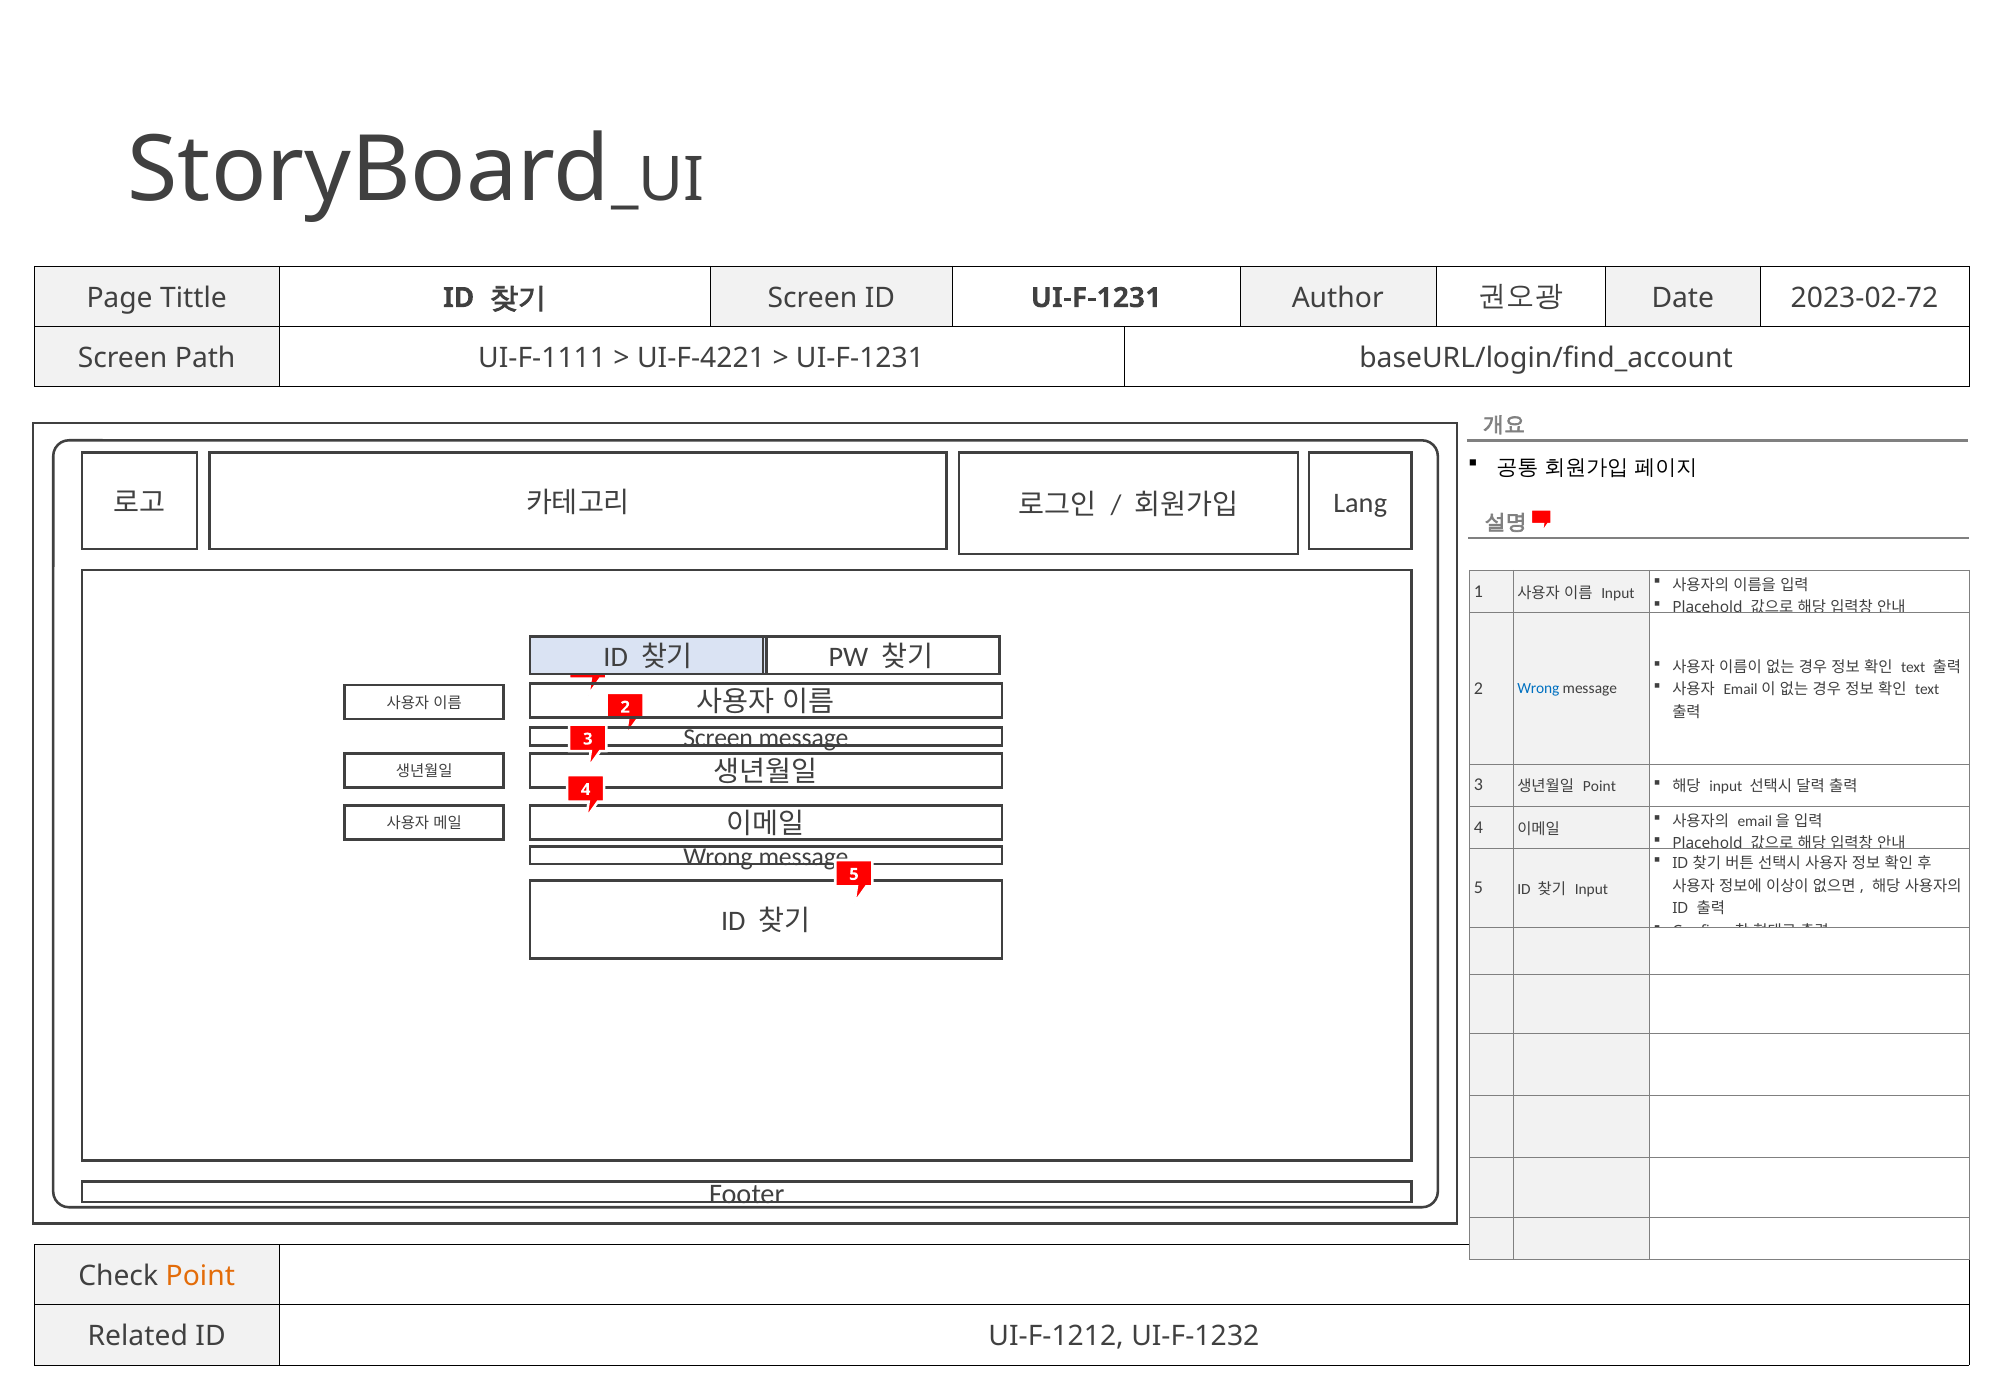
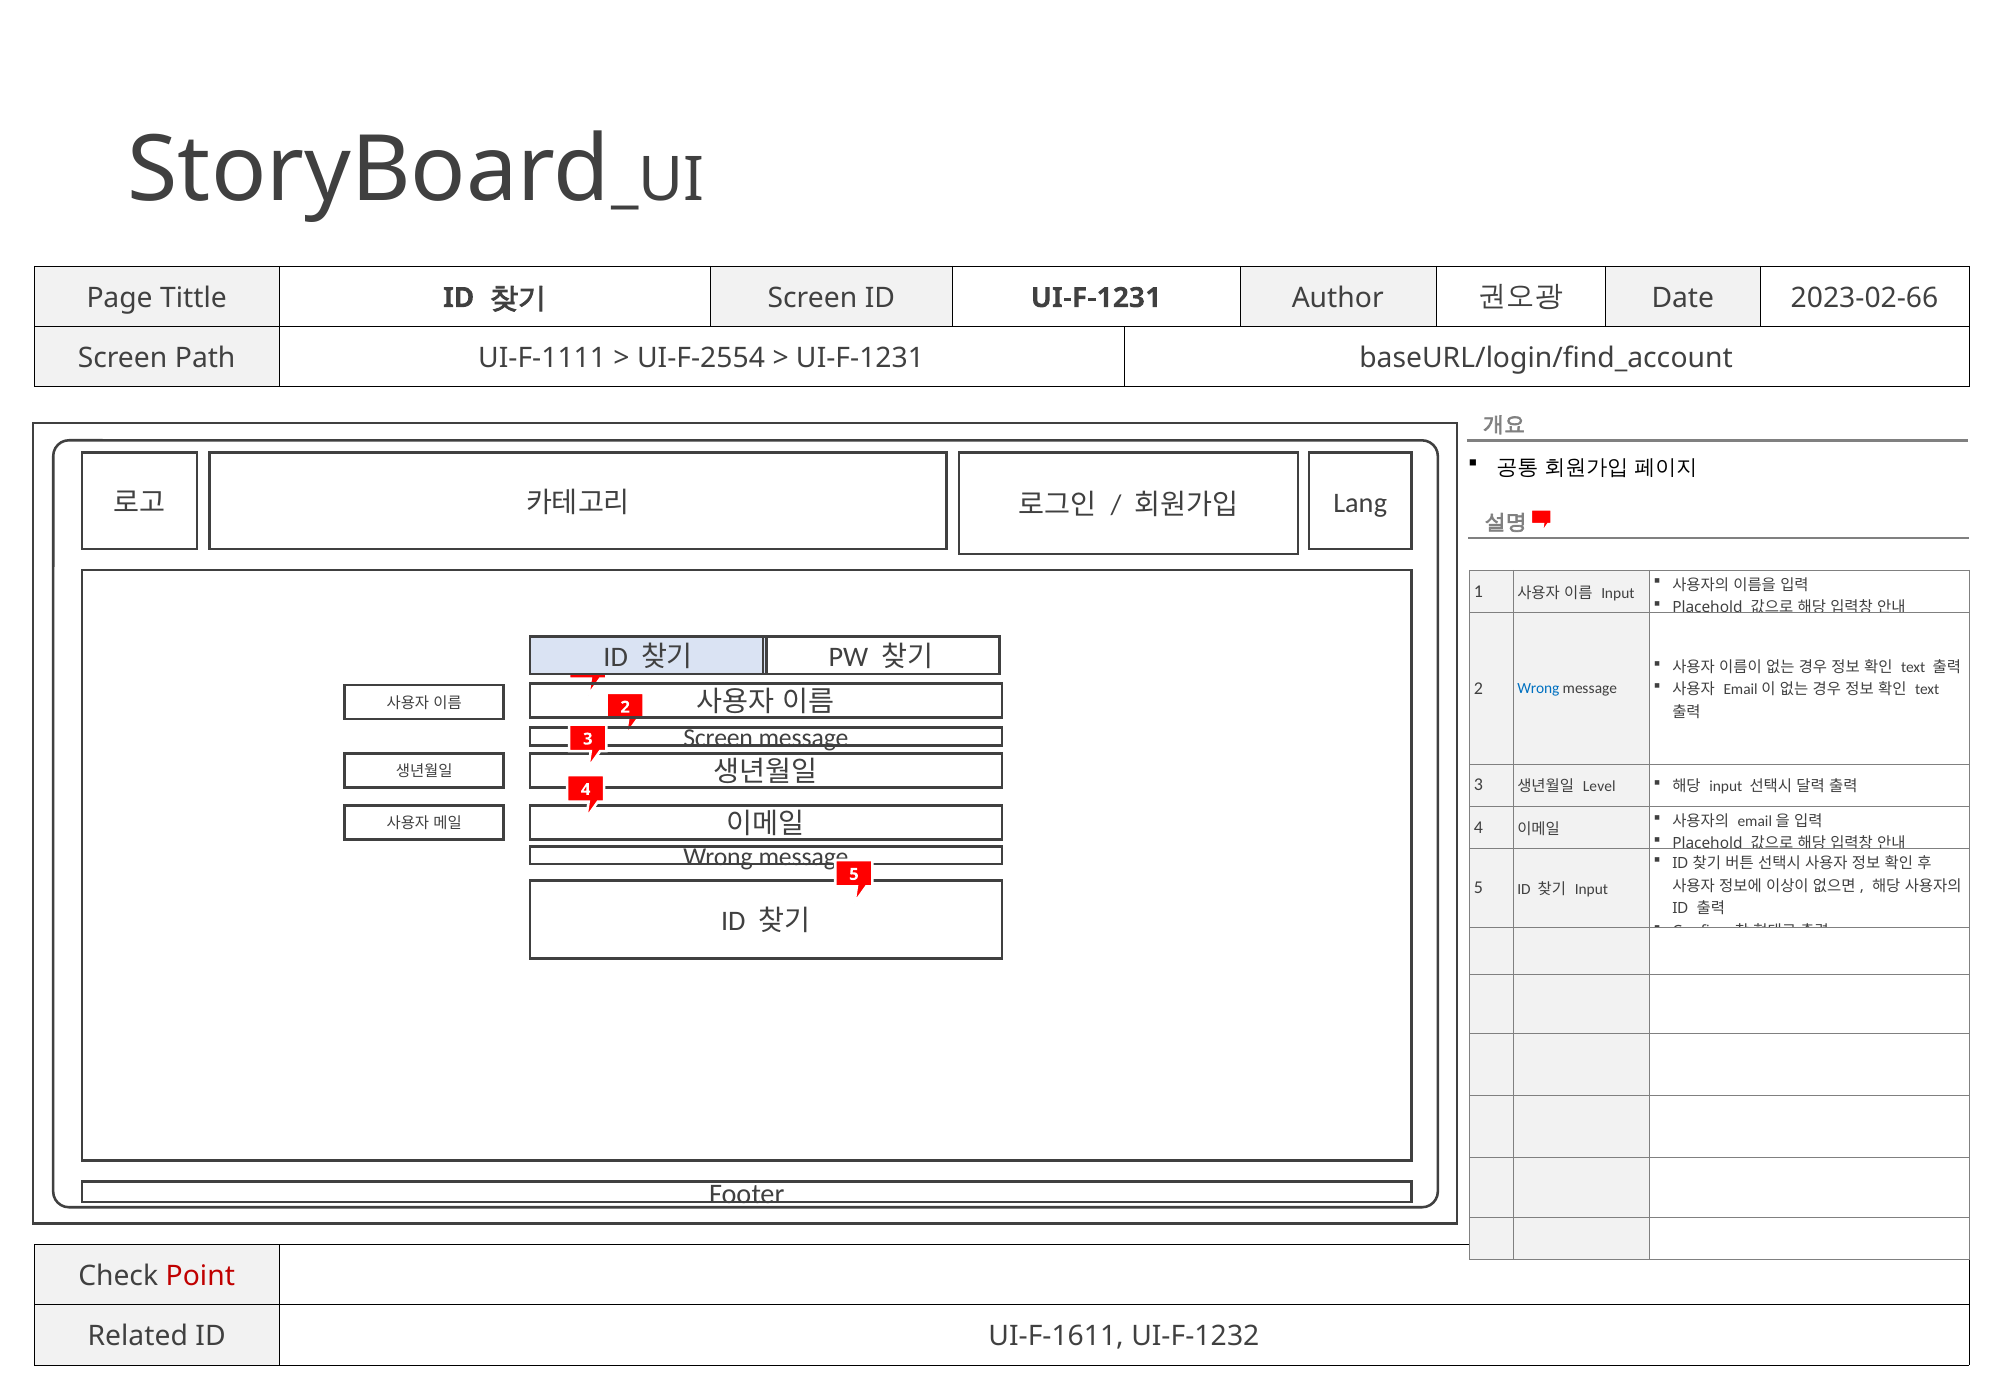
2023-02-72: 2023-02-72 -> 2023-02-66
UI-F-4221: UI-F-4221 -> UI-F-2554
Point at (1599, 787): Point -> Level
Point at (200, 1277) colour: orange -> red
UI-F-1212: UI-F-1212 -> UI-F-1611
